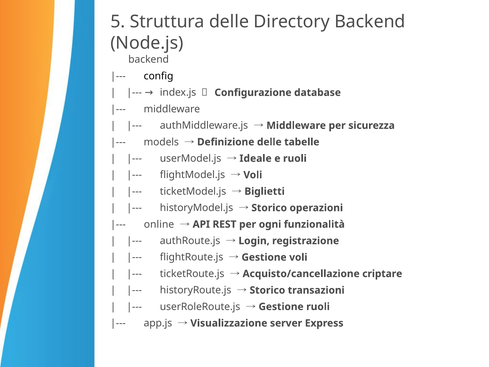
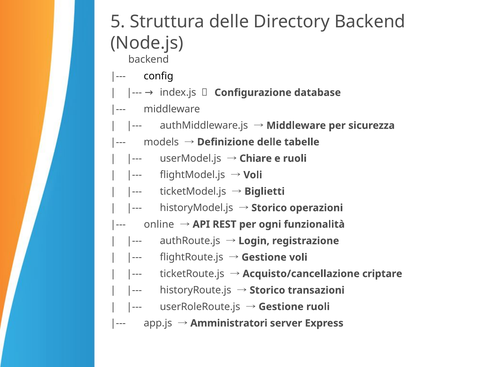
Ideale: Ideale -> Chiare
Visualizzazione: Visualizzazione -> Amministratori
